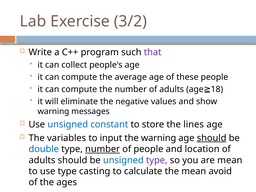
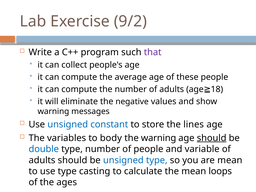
3/2: 3/2 -> 9/2
input: input -> body
number at (103, 149) underline: present -> none
location: location -> variable
type at (157, 160) colour: purple -> blue
avoid: avoid -> loops
